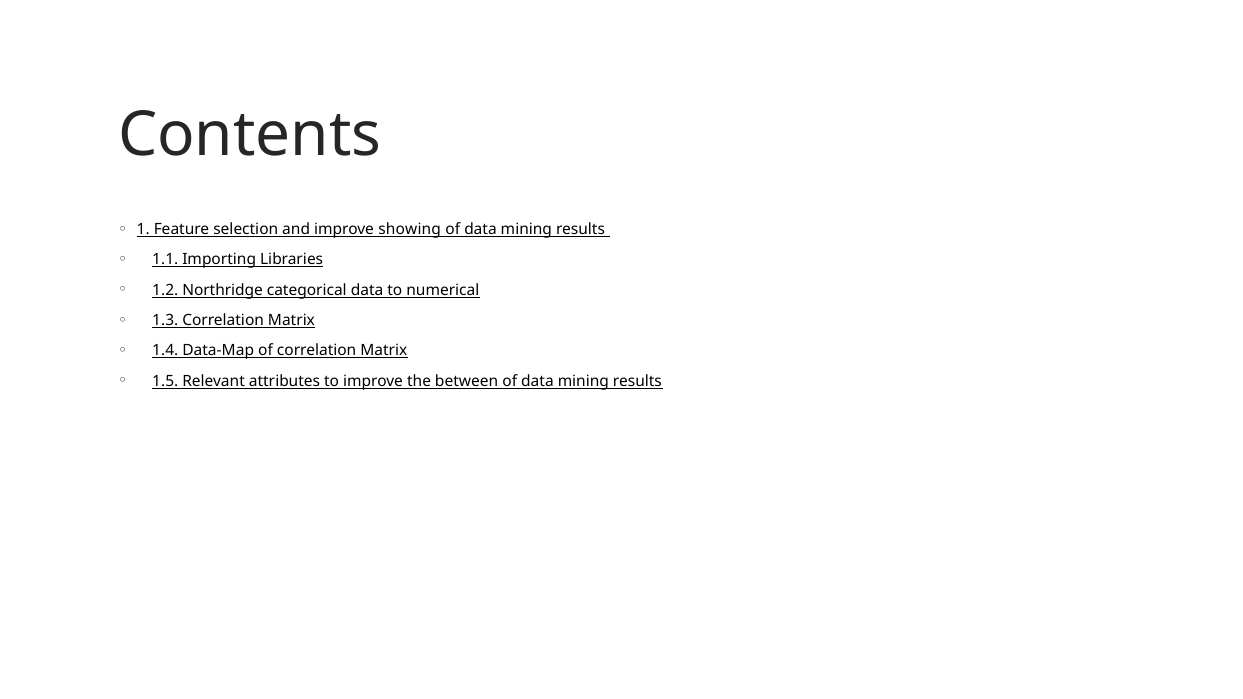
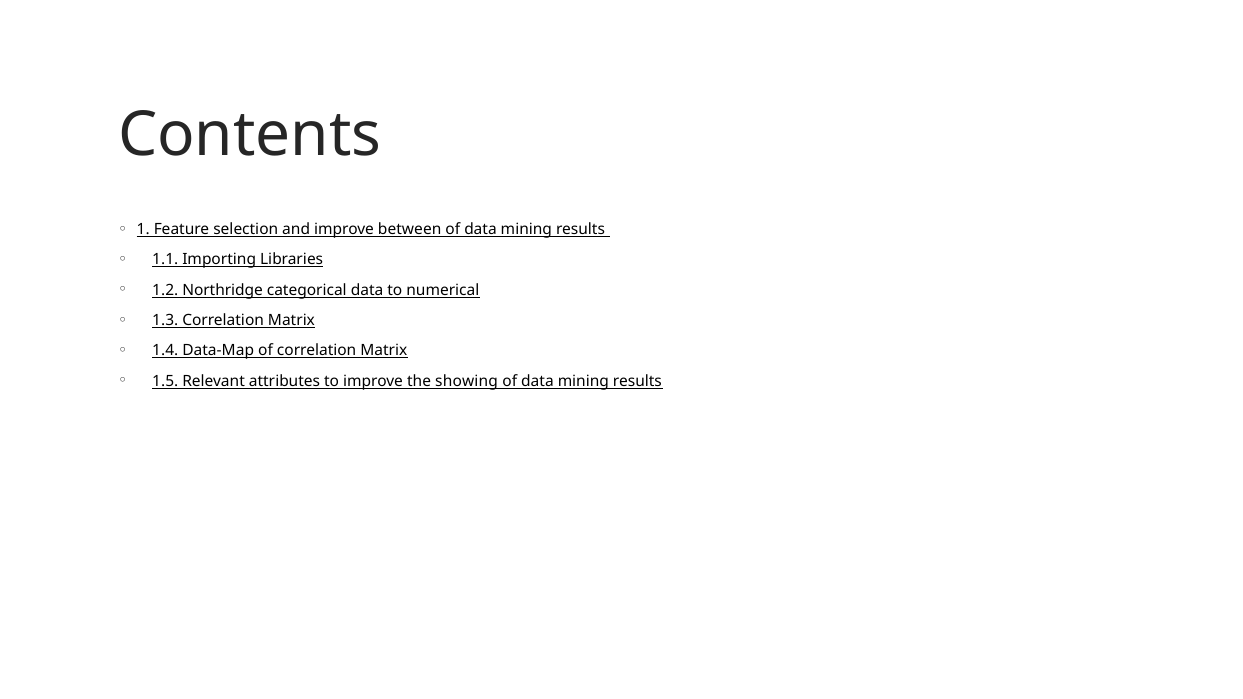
showing: showing -> between
between: between -> showing
